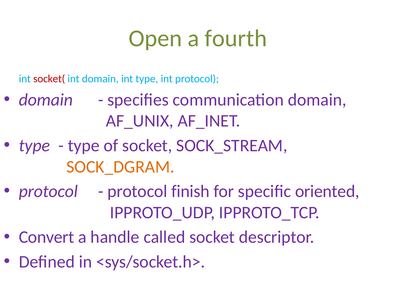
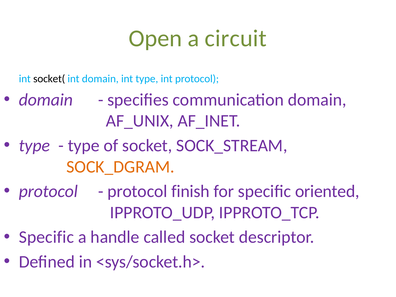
fourth: fourth -> circuit
socket( colour: red -> black
Convert at (47, 237): Convert -> Specific
